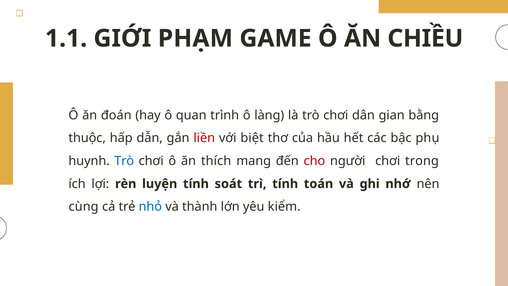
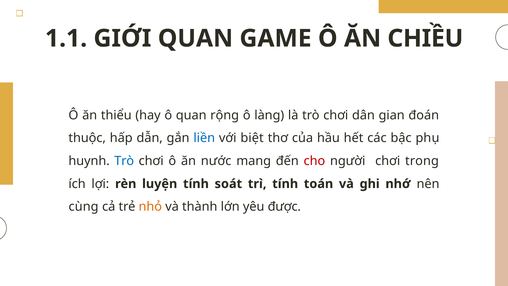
GIỚI PHẠM: PHẠM -> QUAN
đoán: đoán -> thiểu
trình: trình -> rộng
bằng: bằng -> đoán
liền colour: red -> blue
thích: thích -> nước
nhỏ colour: blue -> orange
kiểm: kiểm -> được
